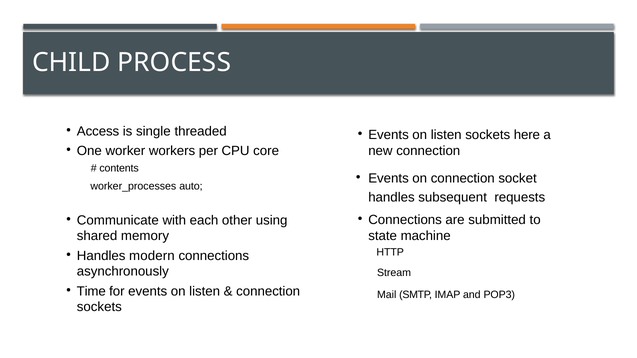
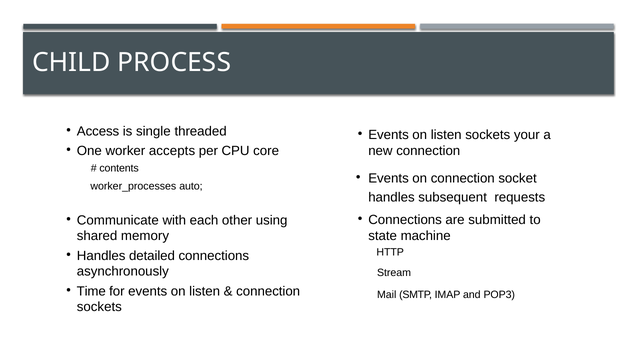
here: here -> your
workers: workers -> accepts
modern: modern -> detailed
